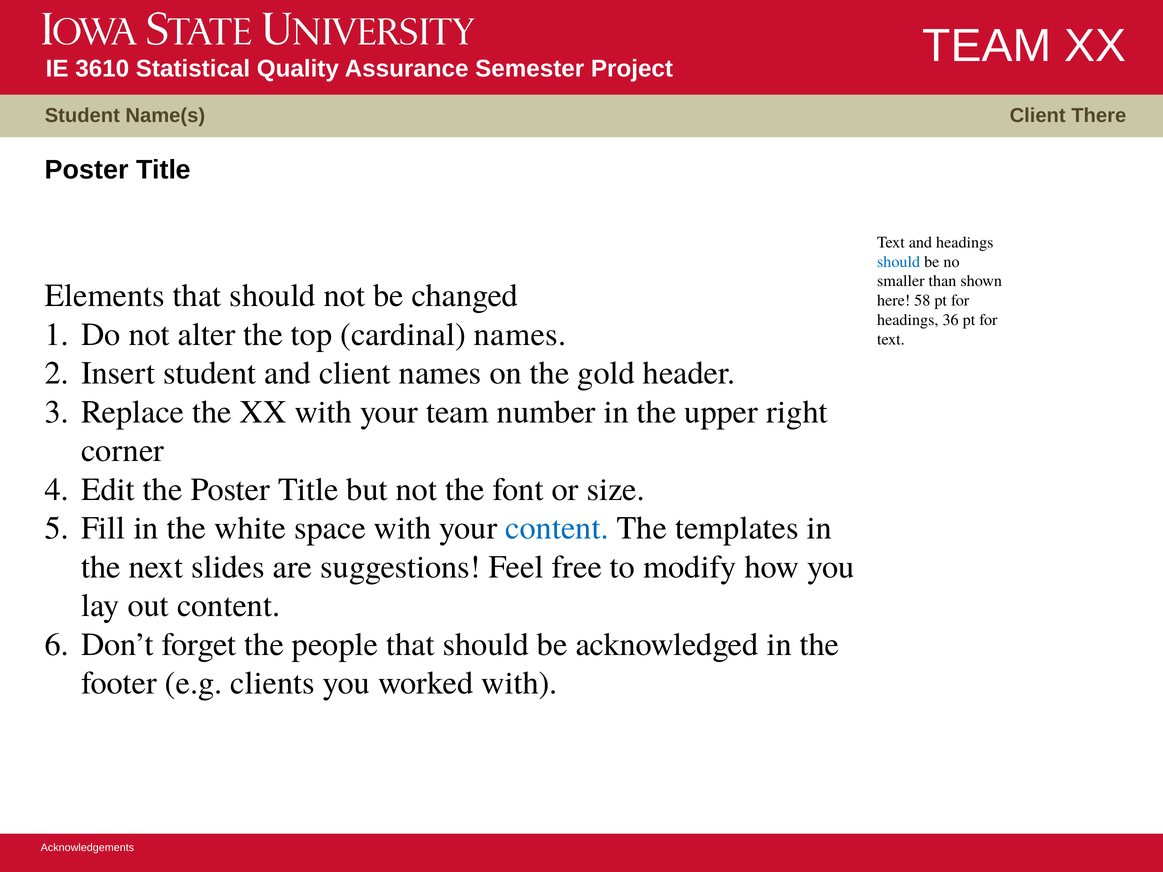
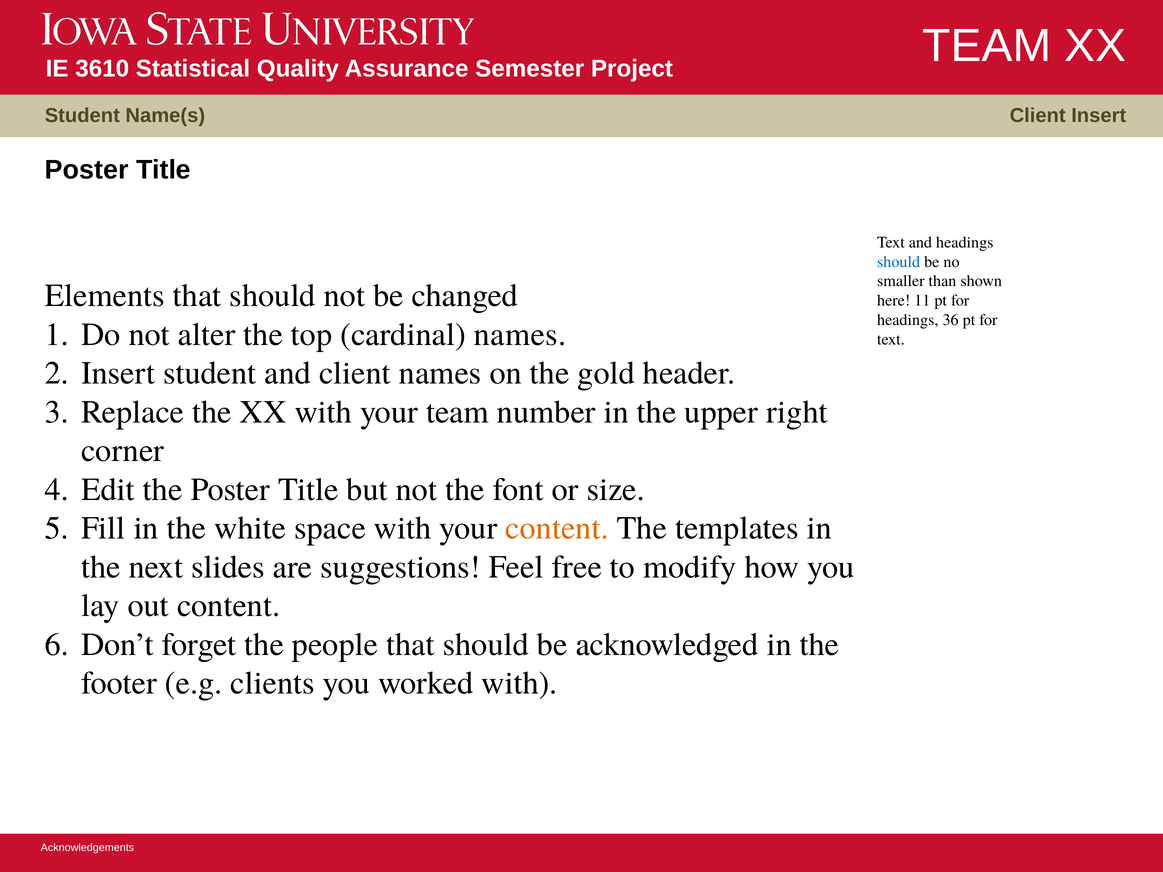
Client There: There -> Insert
58: 58 -> 11
content at (557, 528) colour: blue -> orange
